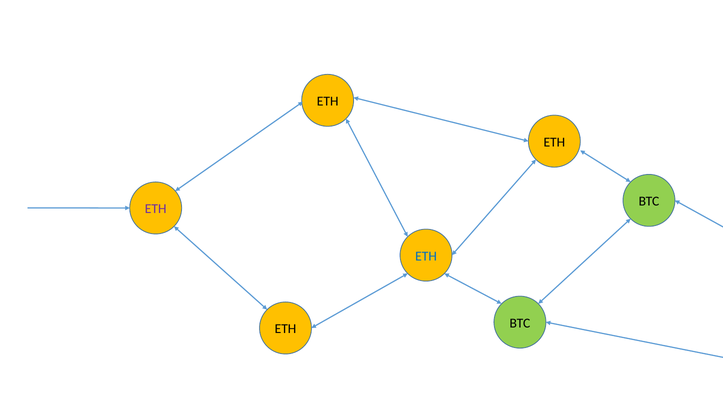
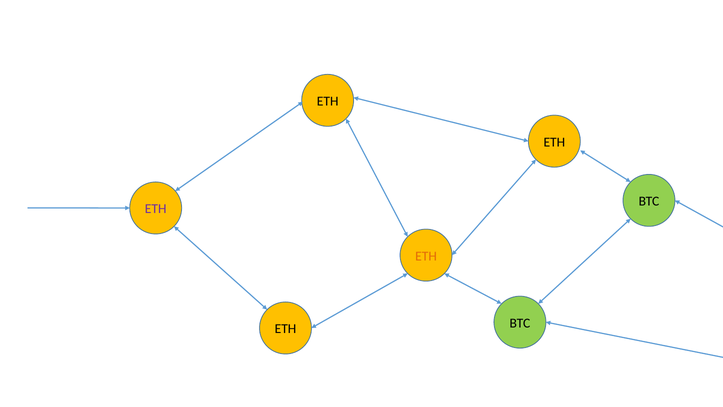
ETH at (426, 256) colour: blue -> orange
